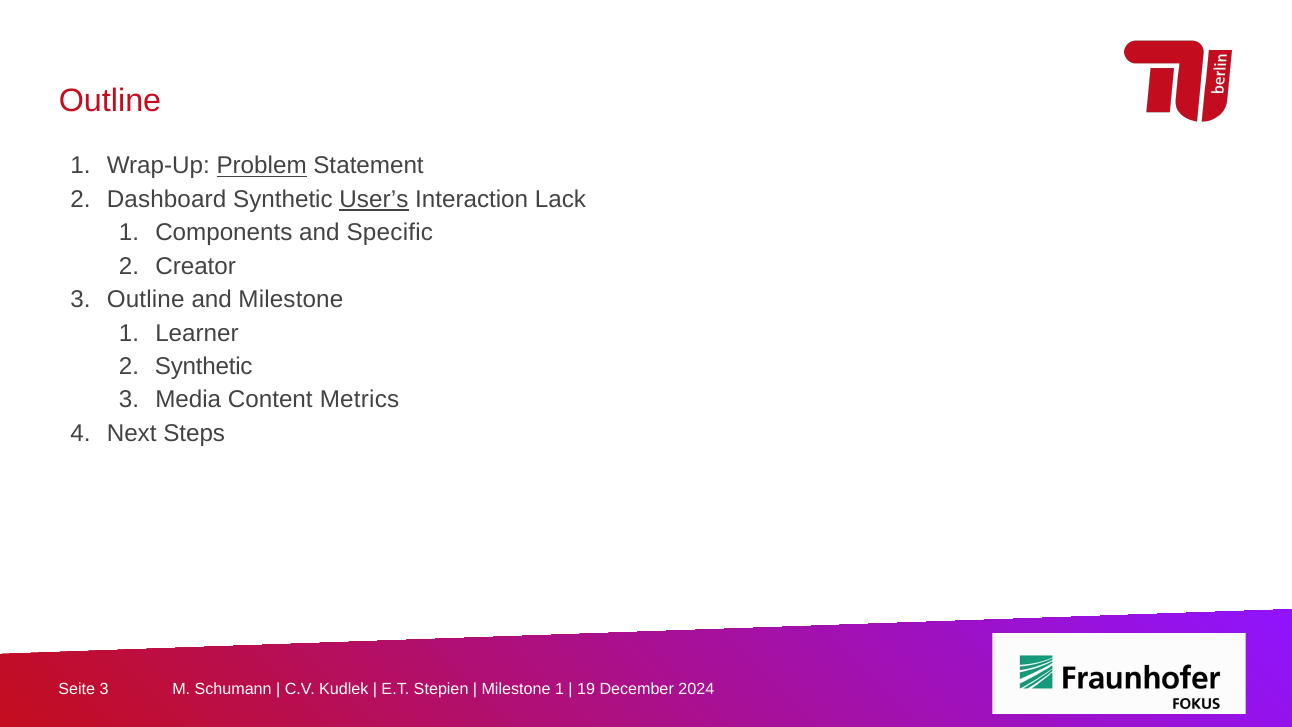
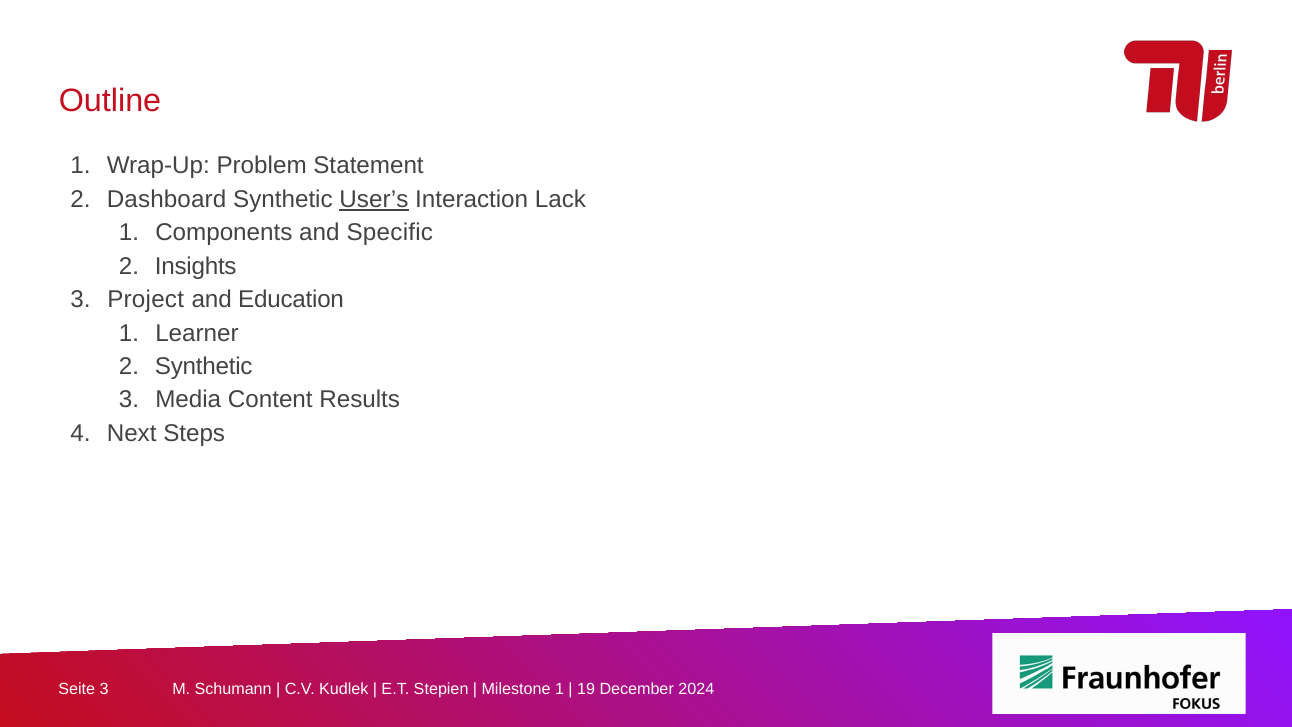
Problem underline: present -> none
Creator: Creator -> Insights
Outline at (146, 300): Outline -> Project
and Milestone: Milestone -> Education
Metrics: Metrics -> Results
